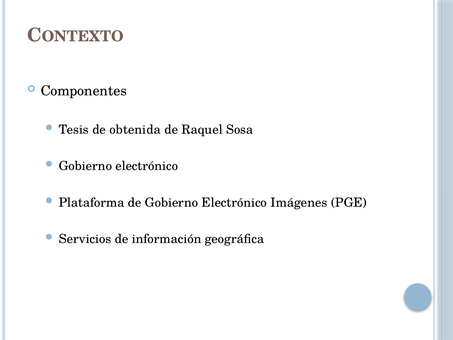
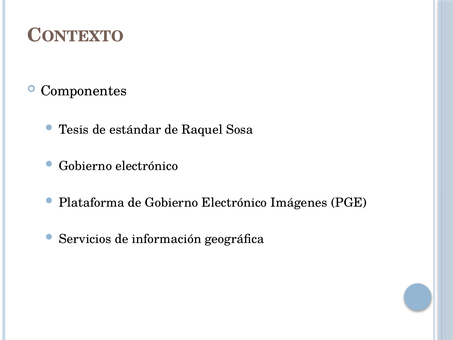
obtenida: obtenida -> estándar
